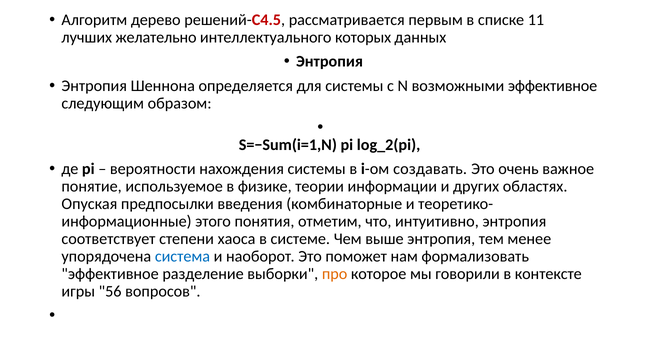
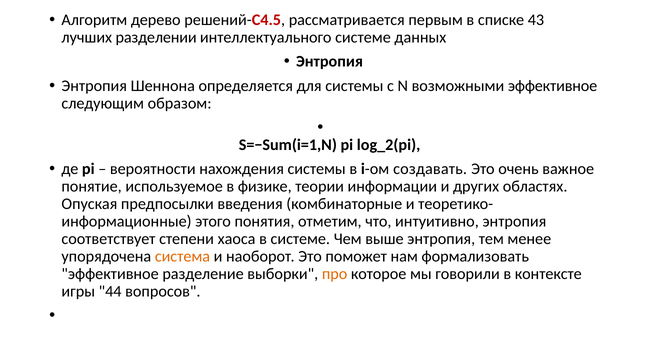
11: 11 -> 43
желательно: желательно -> разделении
интеллектуального которых: которых -> системе
система colour: blue -> orange
56: 56 -> 44
